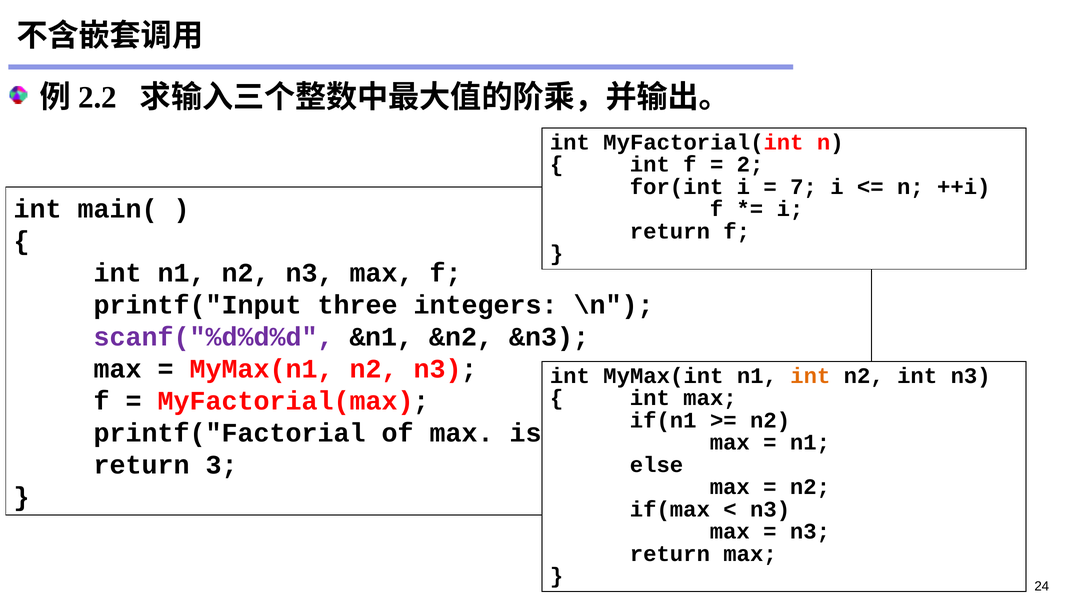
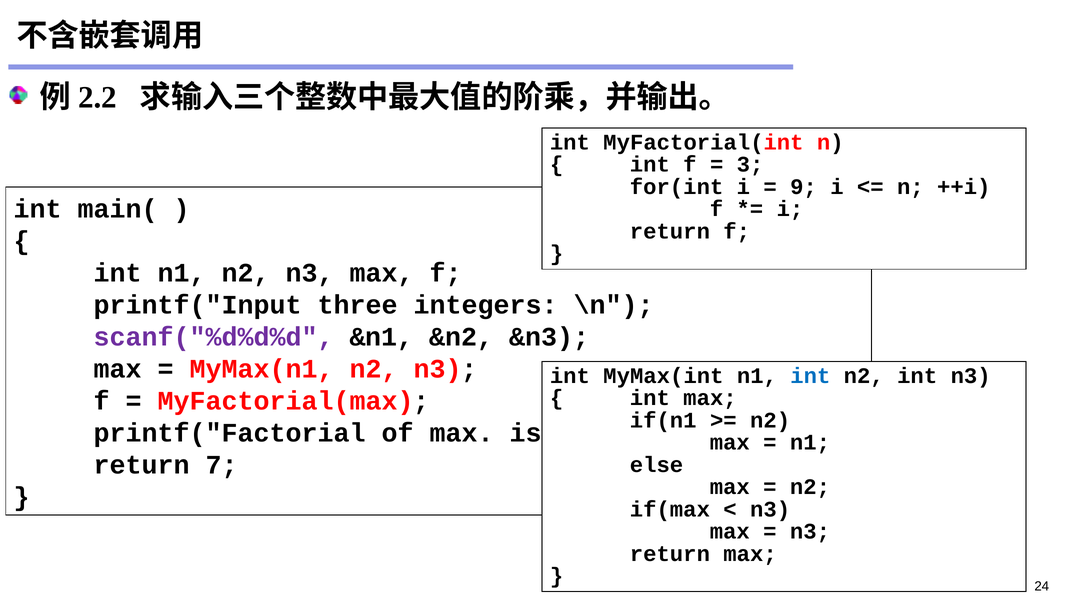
2: 2 -> 3
7: 7 -> 9
int at (810, 376) colour: orange -> blue
3: 3 -> 7
